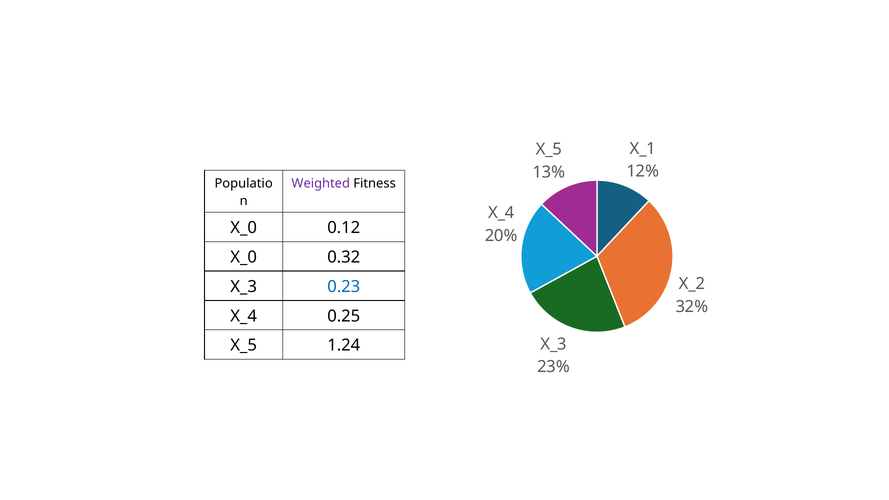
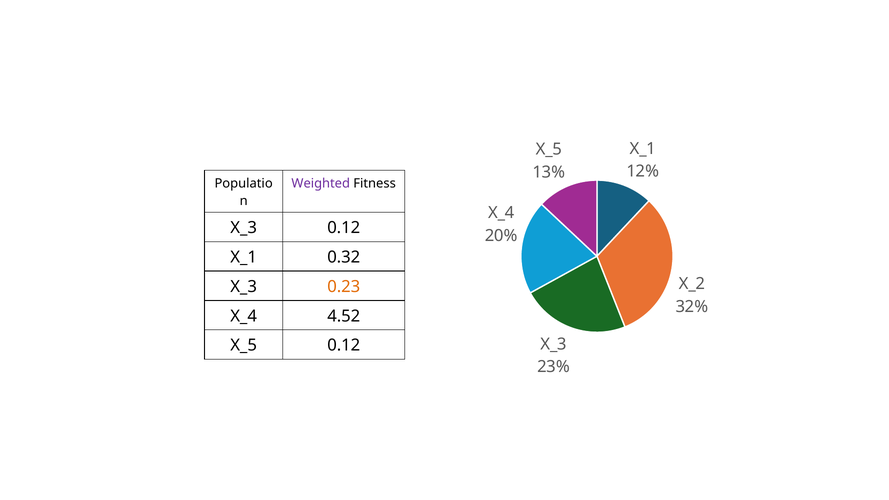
X_0 at (244, 228): X_0 -> X_3
X_0 at (244, 257): X_0 -> X_1
0.23 colour: blue -> orange
0.25: 0.25 -> 4.52
X_5 1.24: 1.24 -> 0.12
